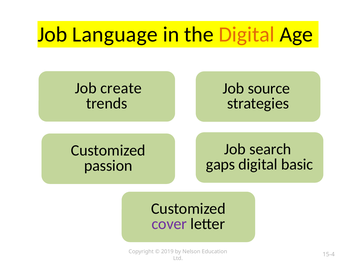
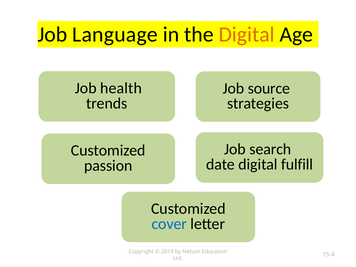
create: create -> health
gaps: gaps -> date
basic: basic -> fulfill
cover colour: purple -> blue
